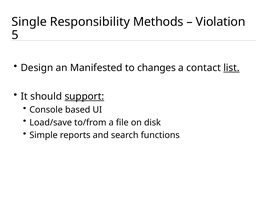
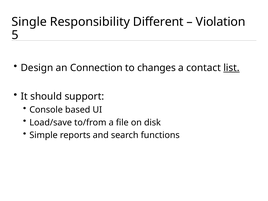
Methods: Methods -> Different
Manifested: Manifested -> Connection
support underline: present -> none
